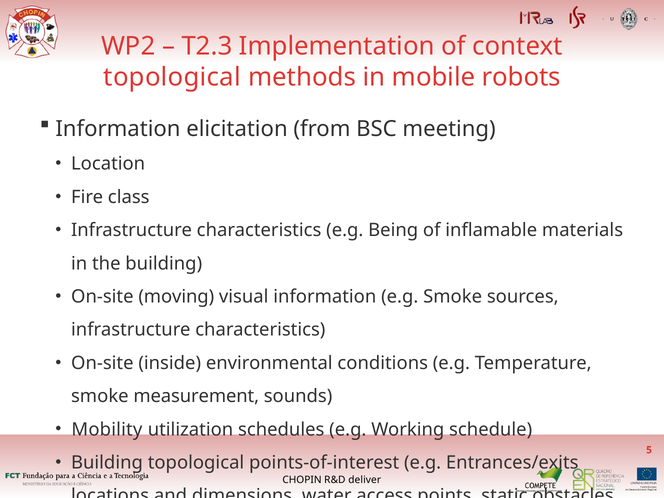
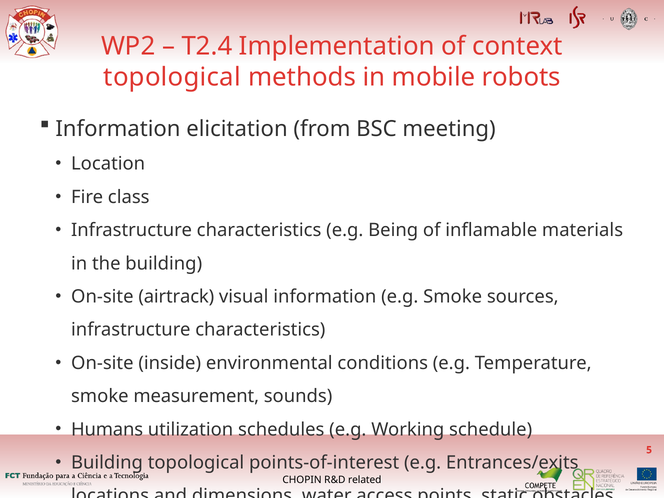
T2.3: T2.3 -> T2.4
moving: moving -> airtrack
Mobility: Mobility -> Humans
deliver: deliver -> related
